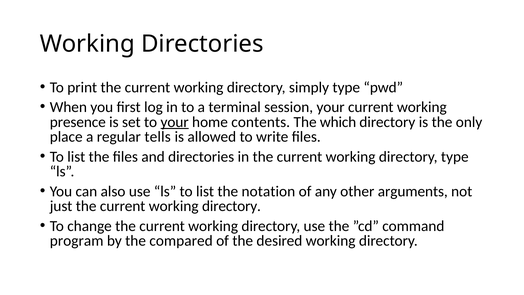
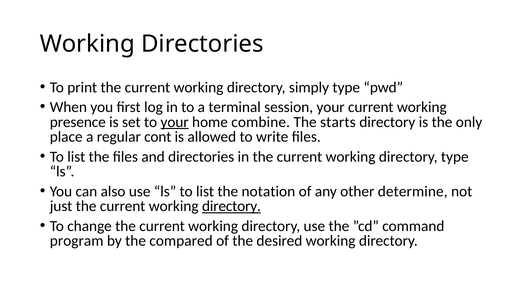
contents: contents -> combine
which: which -> starts
tells: tells -> cont
arguments: arguments -> determine
directory at (231, 206) underline: none -> present
